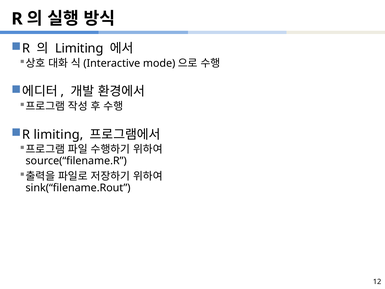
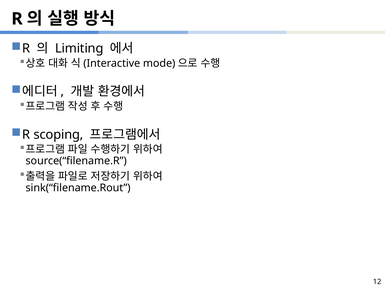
R limiting: limiting -> scoping
